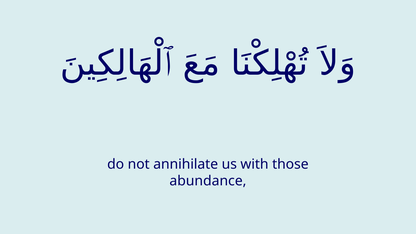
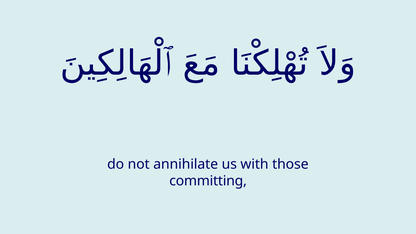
abundance: abundance -> committing
